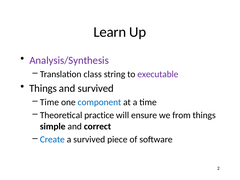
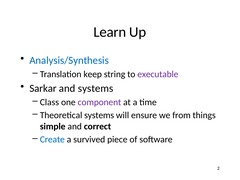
Analysis/Synthesis colour: purple -> blue
class: class -> keep
Things at (43, 88): Things -> Sarkar
and survived: survived -> systems
Time at (49, 102): Time -> Class
component colour: blue -> purple
Theoretical practice: practice -> systems
